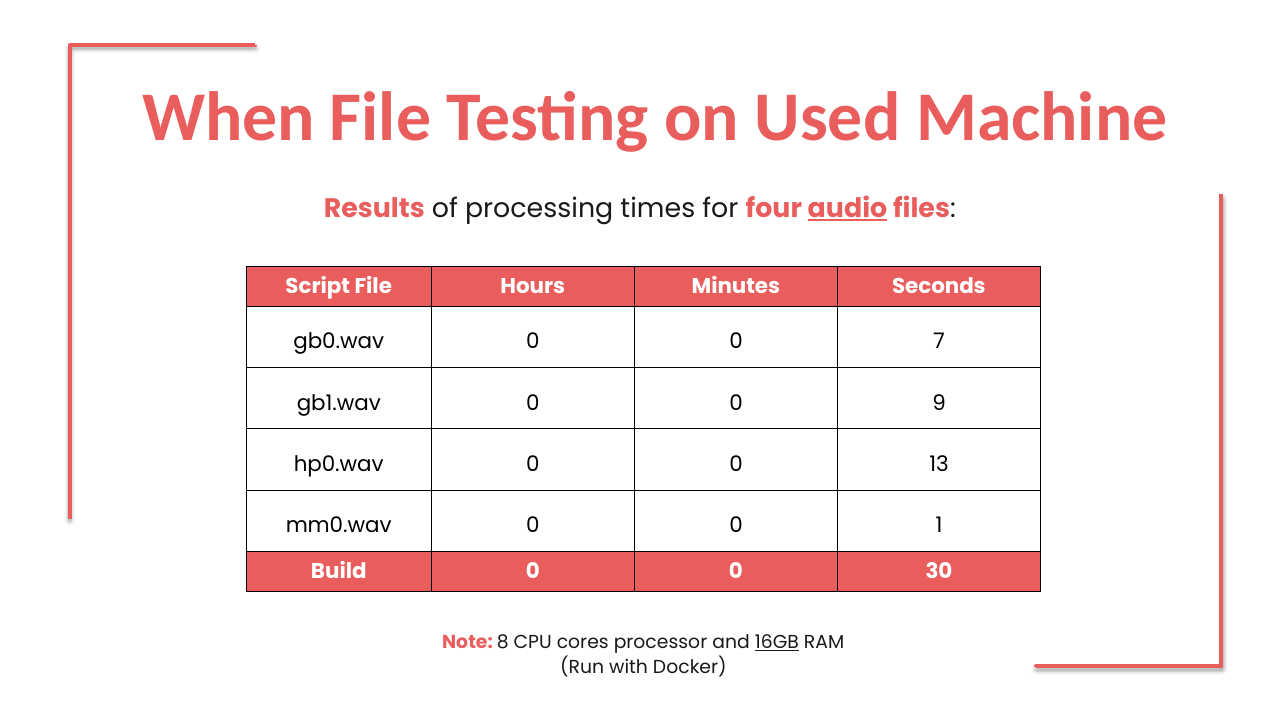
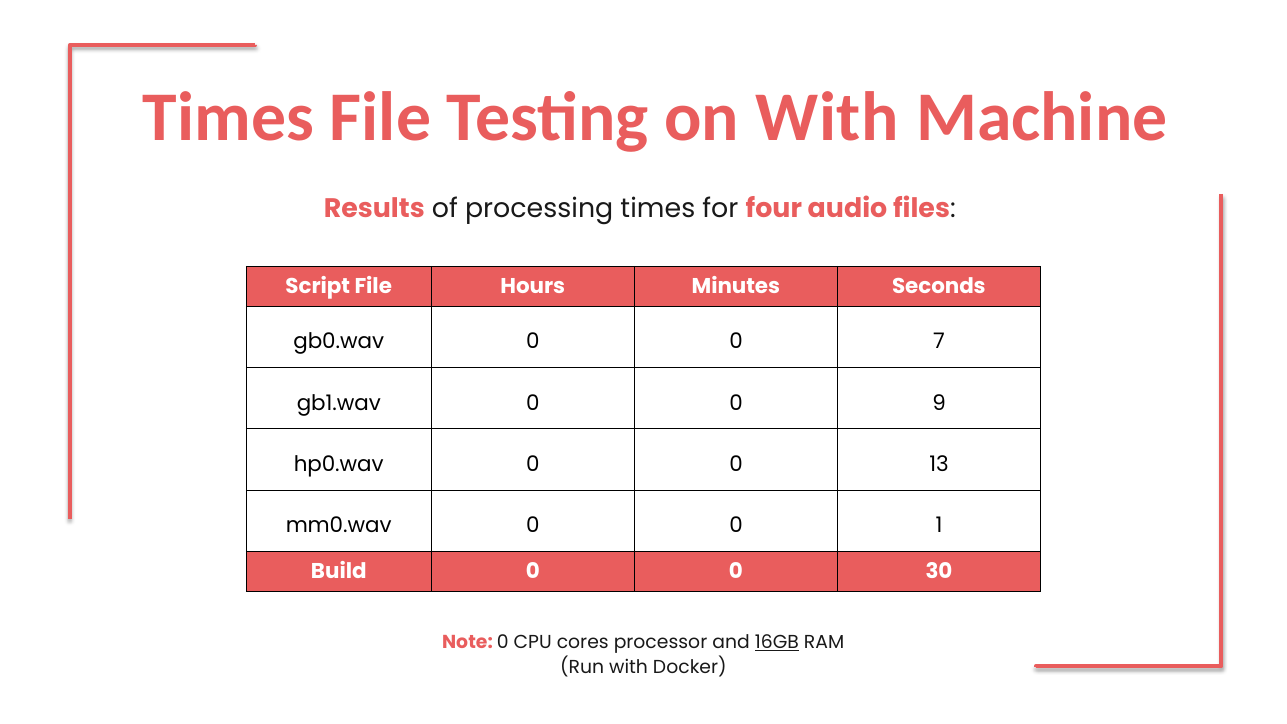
When at (229, 118): When -> Times
on Used: Used -> With
audio underline: present -> none
Note 8: 8 -> 0
